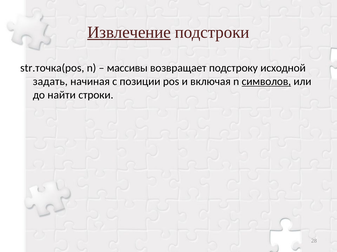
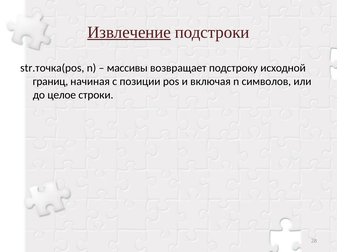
задать: задать -> границ
символов underline: present -> none
найти: найти -> целое
